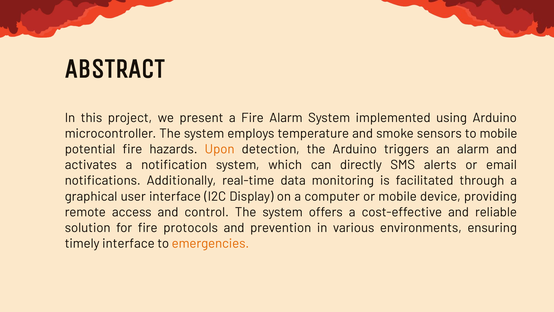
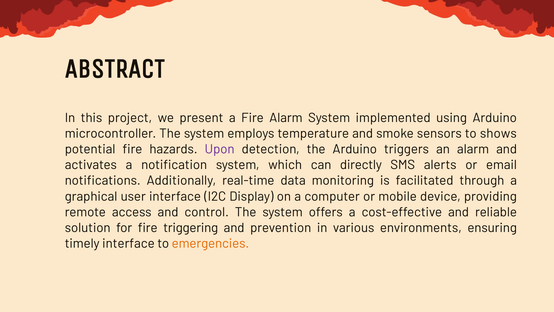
to mobile: mobile -> shows
Upon colour: orange -> purple
protocols: protocols -> triggering
